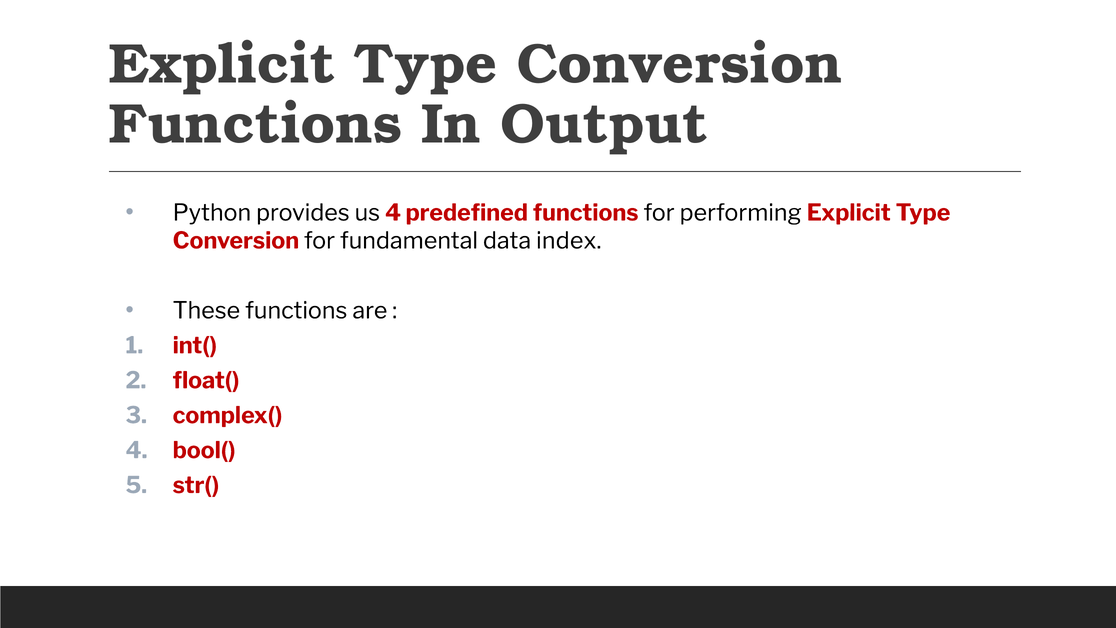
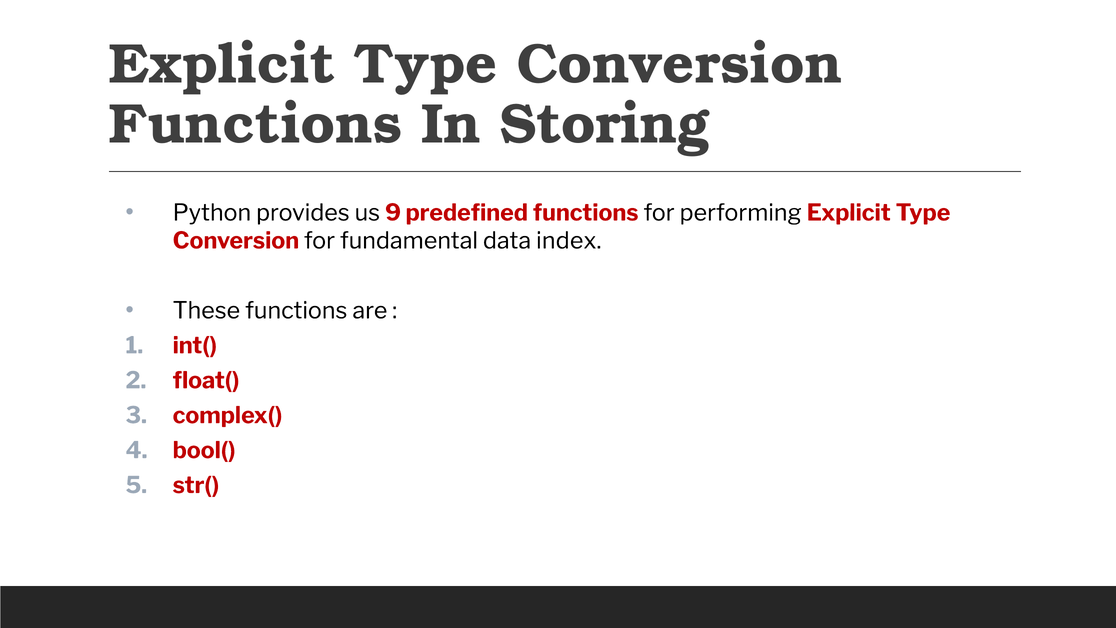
Output: Output -> Storing
us 4: 4 -> 9
